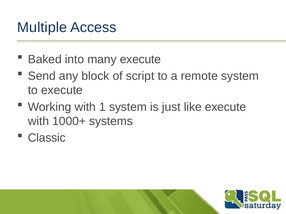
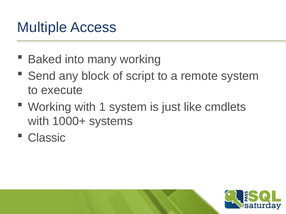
many execute: execute -> working
like execute: execute -> cmdlets
